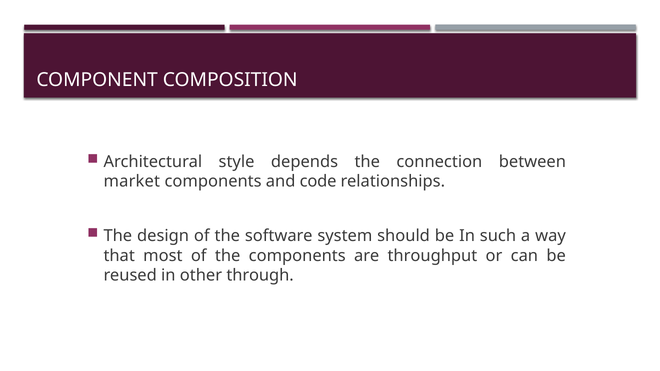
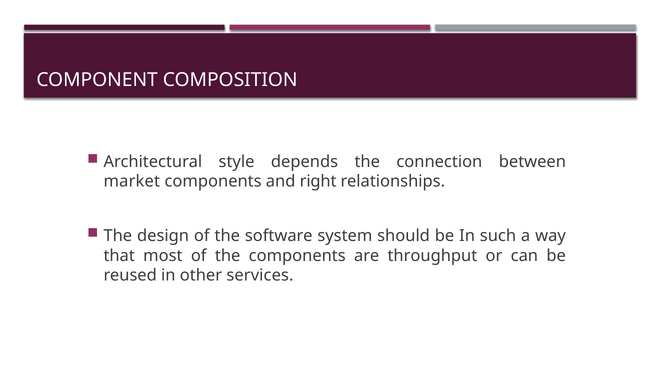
code: code -> right
through: through -> services
